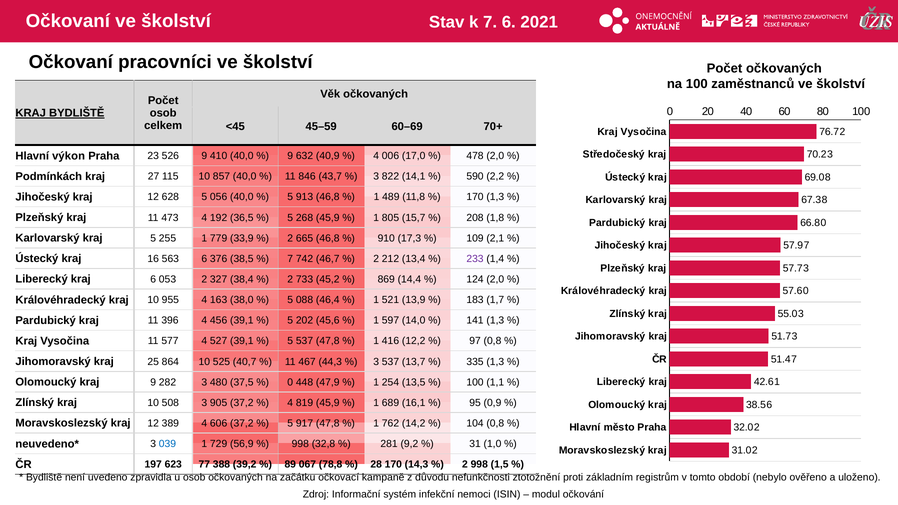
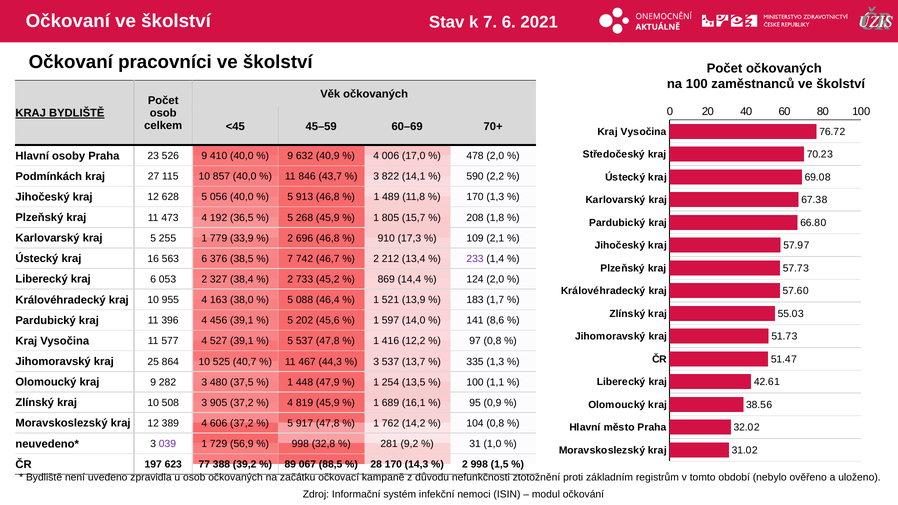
výkon: výkon -> osoby
665: 665 -> 696
141 1,3: 1,3 -> 8,6
0 at (290, 382): 0 -> 1
039 colour: blue -> purple
78,8: 78,8 -> 88,5
